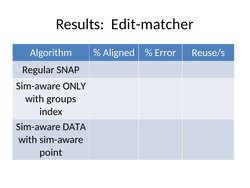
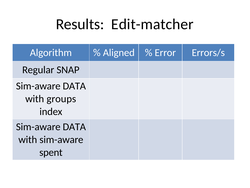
Reuse/s: Reuse/s -> Errors/s
ONLY at (74, 86): ONLY -> DATA
point: point -> spent
